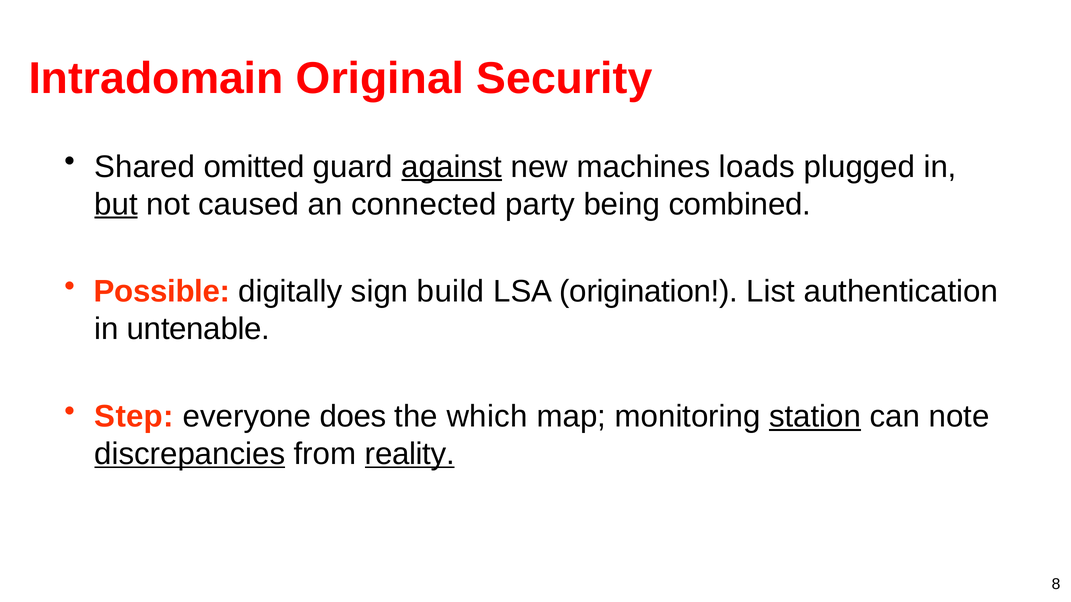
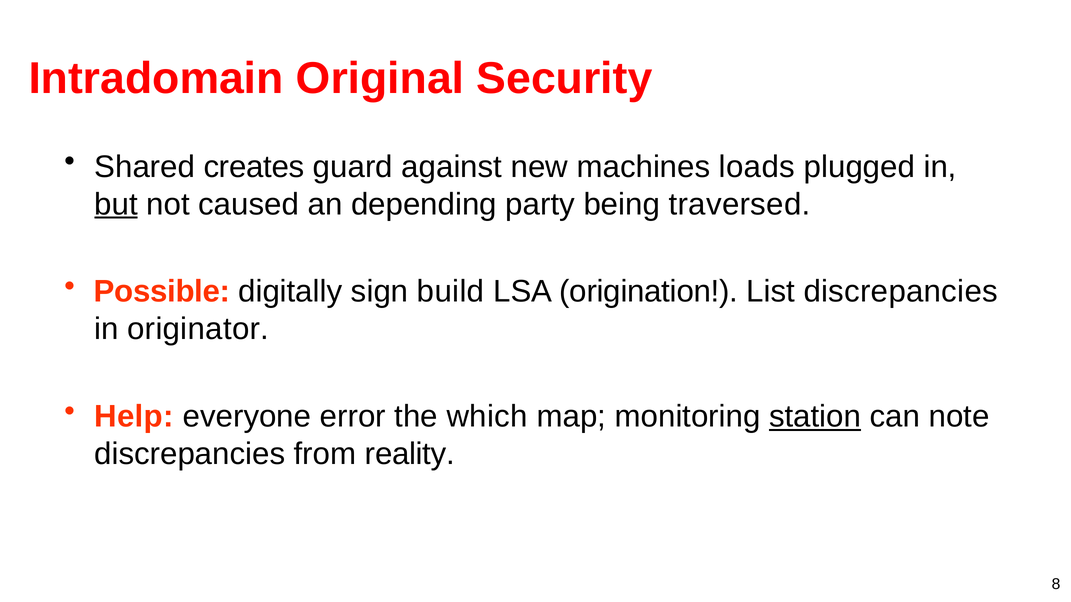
omitted: omitted -> creates
against underline: present -> none
connected: connected -> depending
combined: combined -> traversed
List authentication: authentication -> discrepancies
untenable: untenable -> originator
Step: Step -> Help
does: does -> error
discrepancies at (190, 454) underline: present -> none
reality underline: present -> none
